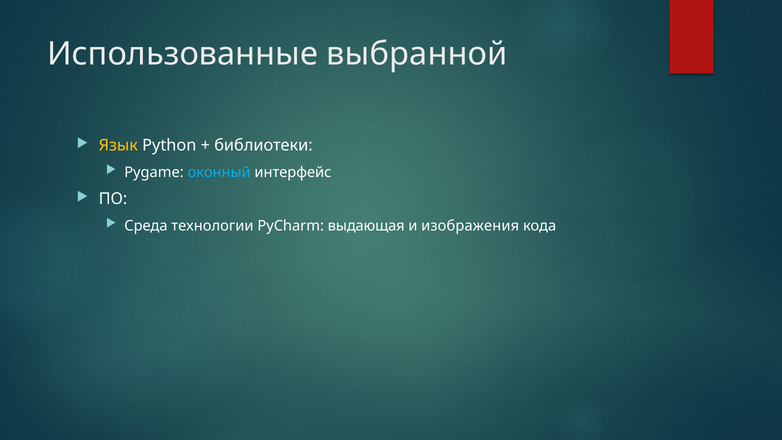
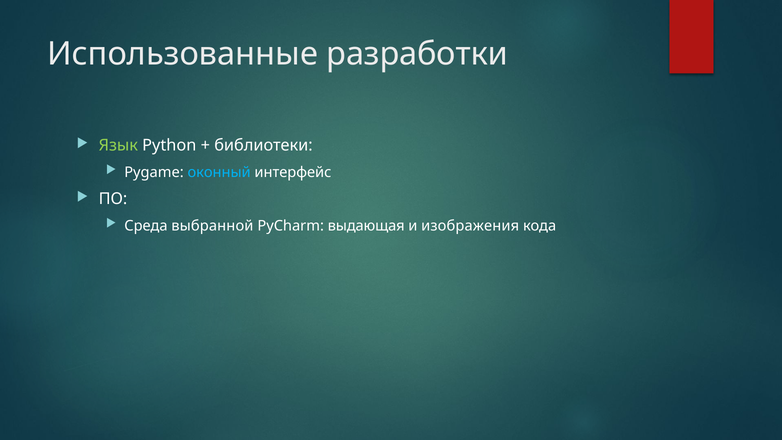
выбранной: выбранной -> разработки
Язык colour: yellow -> light green
технологии: технологии -> выбранной
